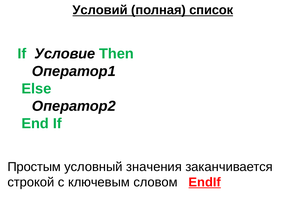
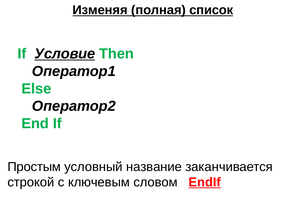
Условий: Условий -> Изменяя
Условие underline: none -> present
значения: значения -> название
